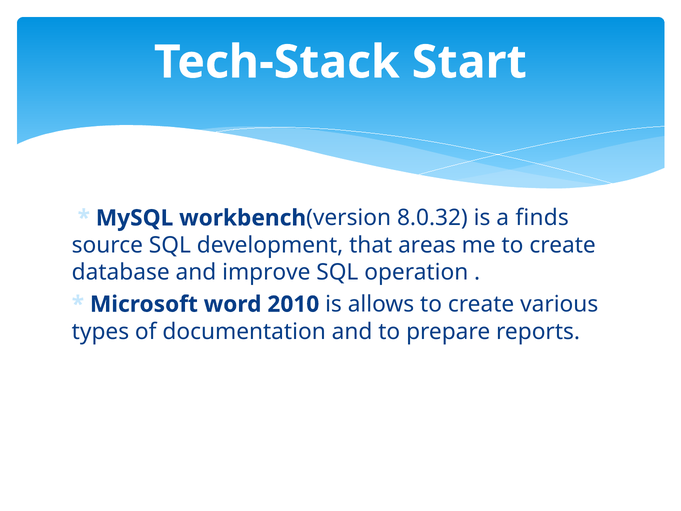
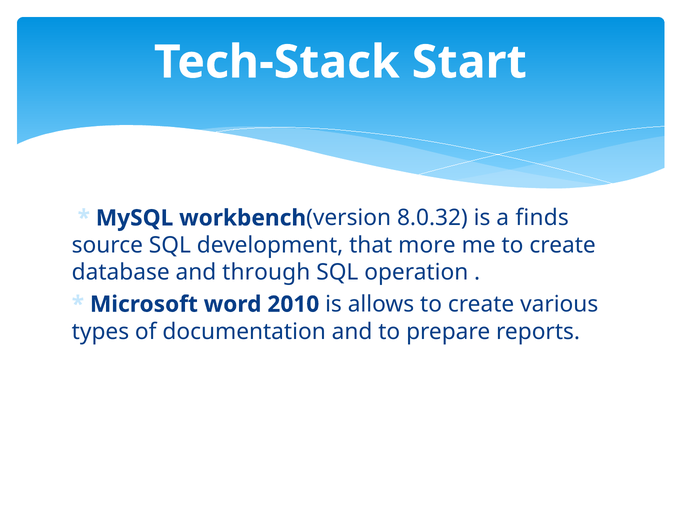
areas: areas -> more
improve: improve -> through
